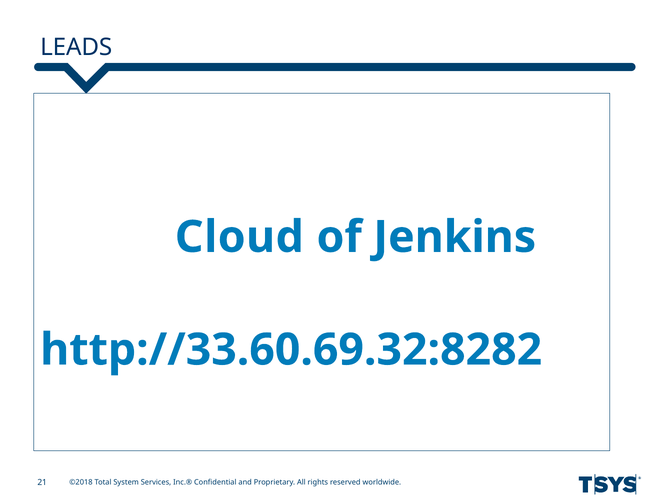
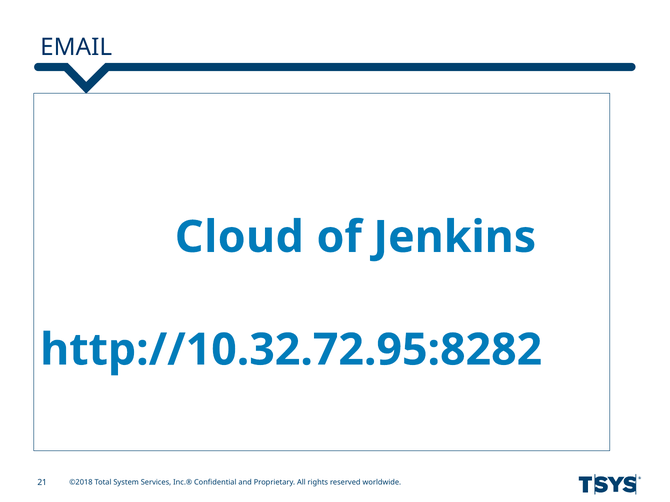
LEADS: LEADS -> EMAIL
http://33.60.69.32:8282: http://33.60.69.32:8282 -> http://10.32.72.95:8282
